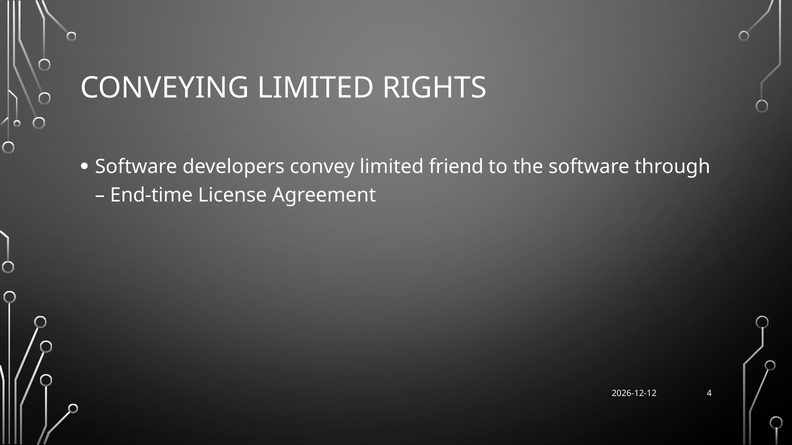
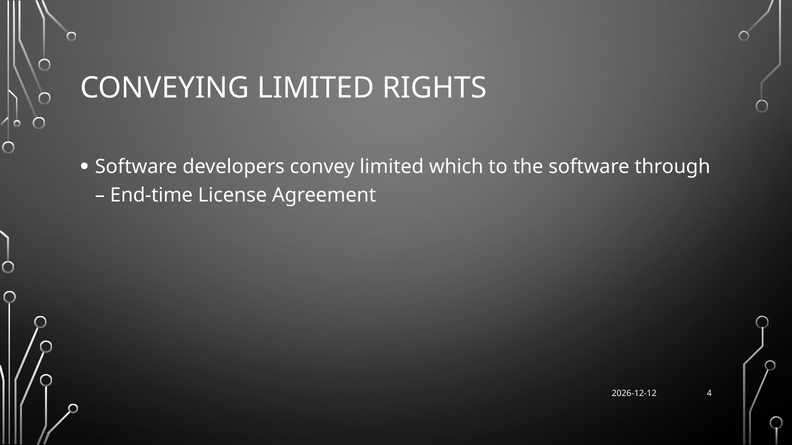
friend: friend -> which
